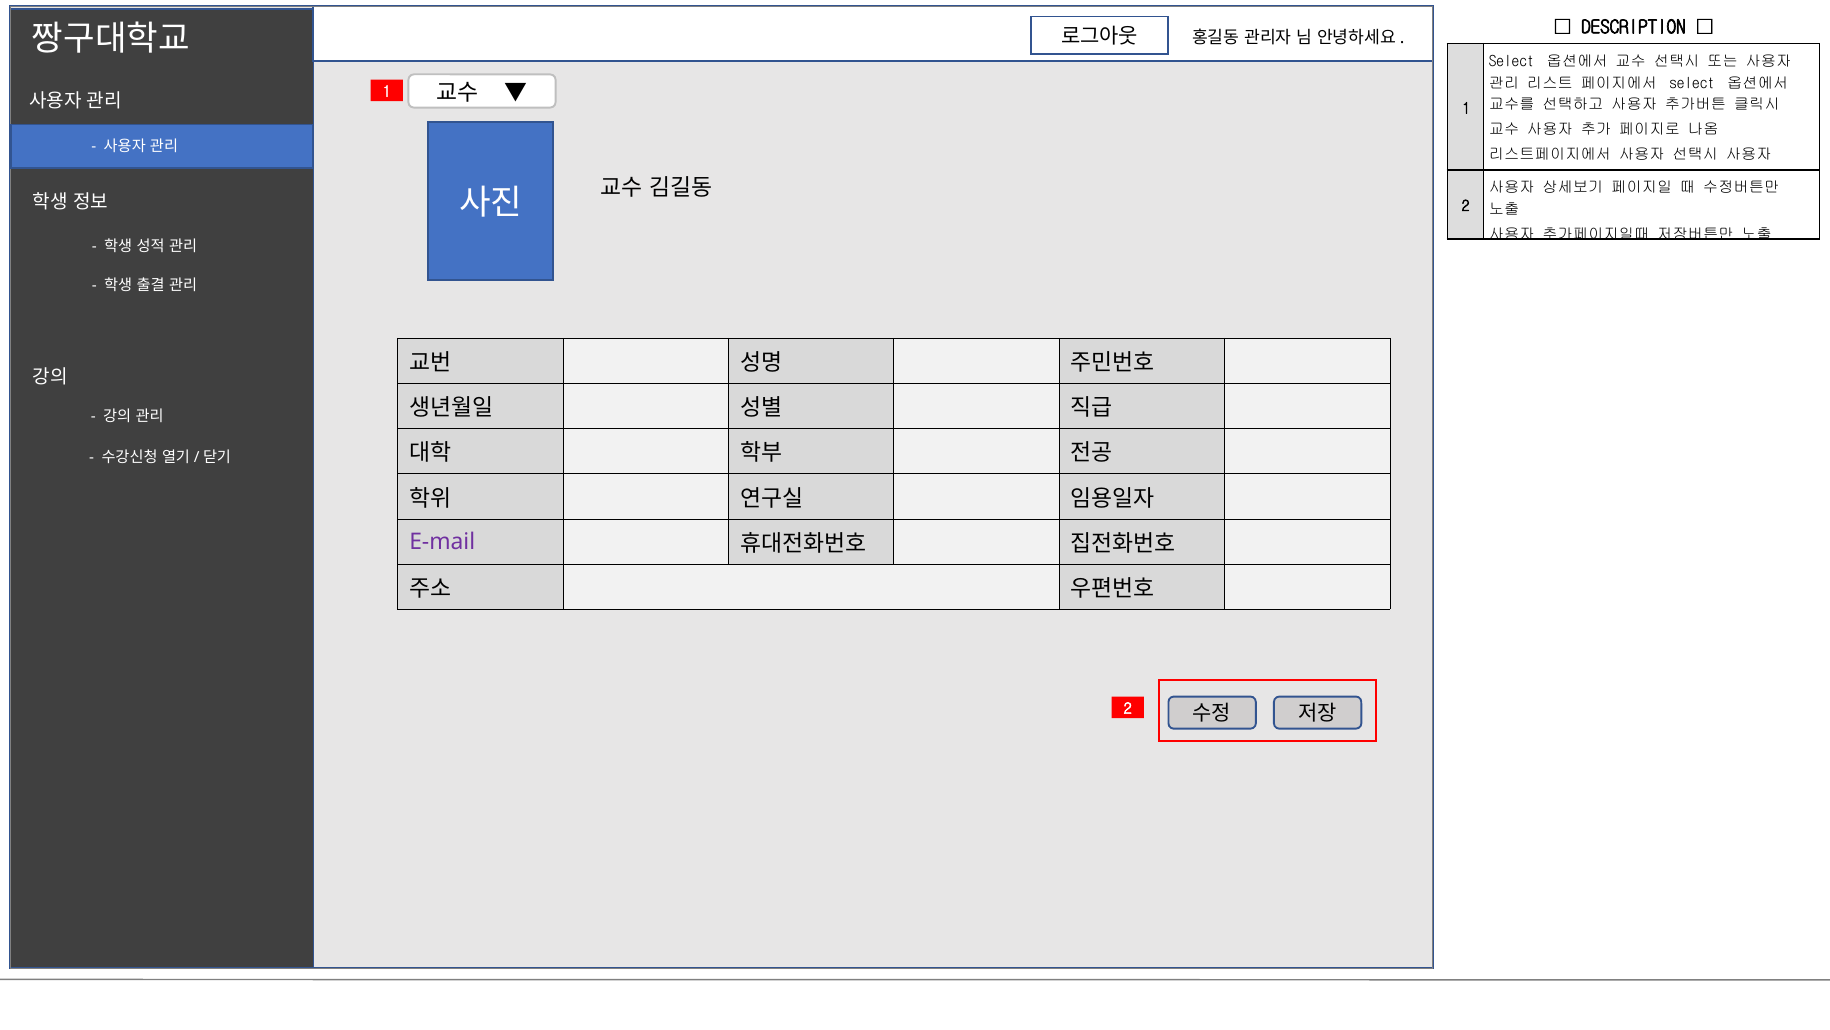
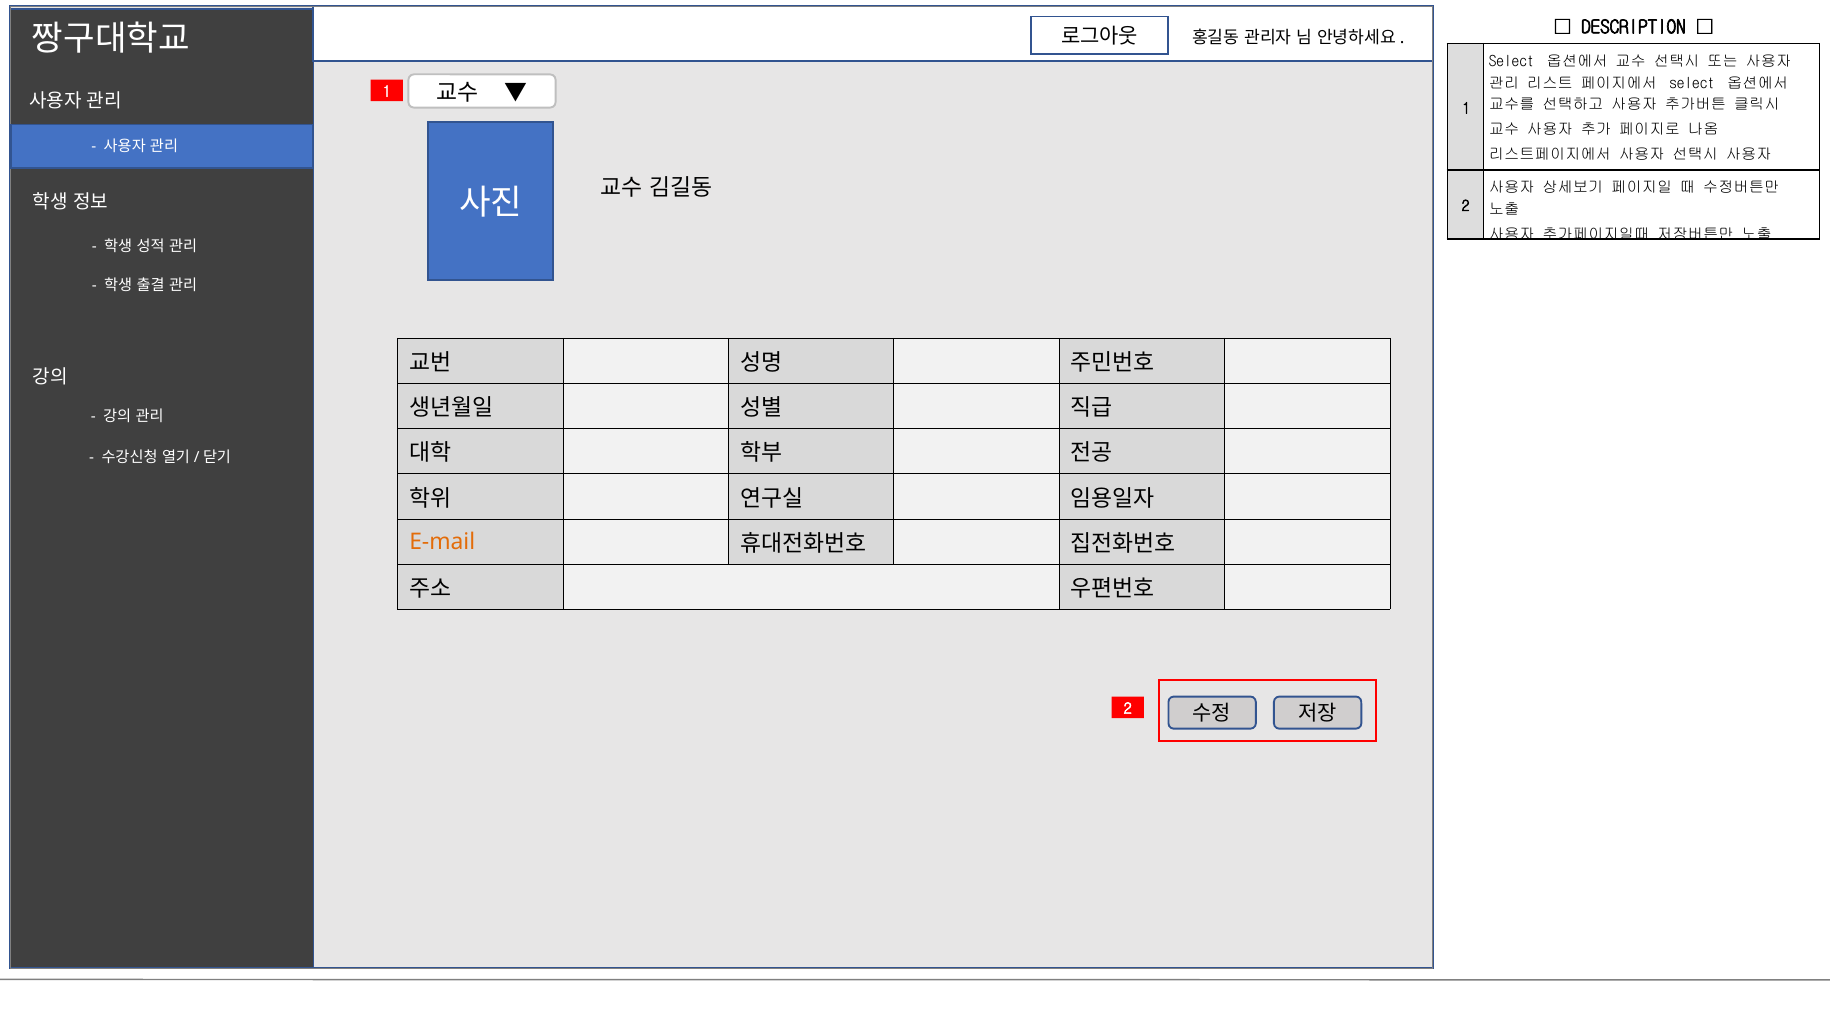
E-mail colour: purple -> orange
